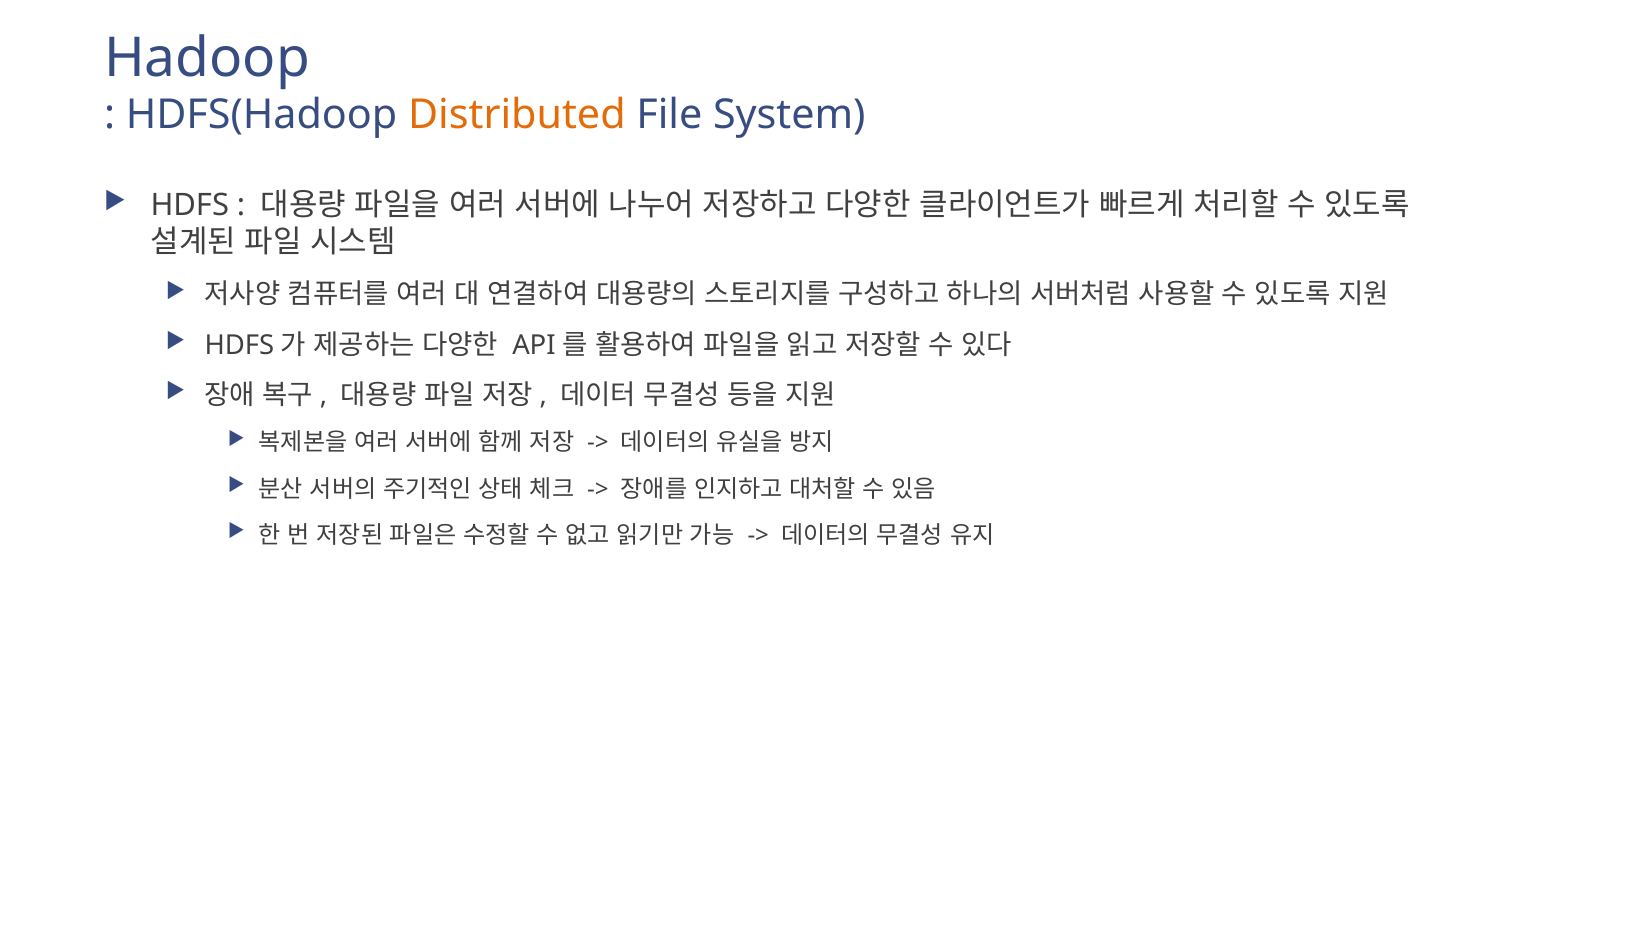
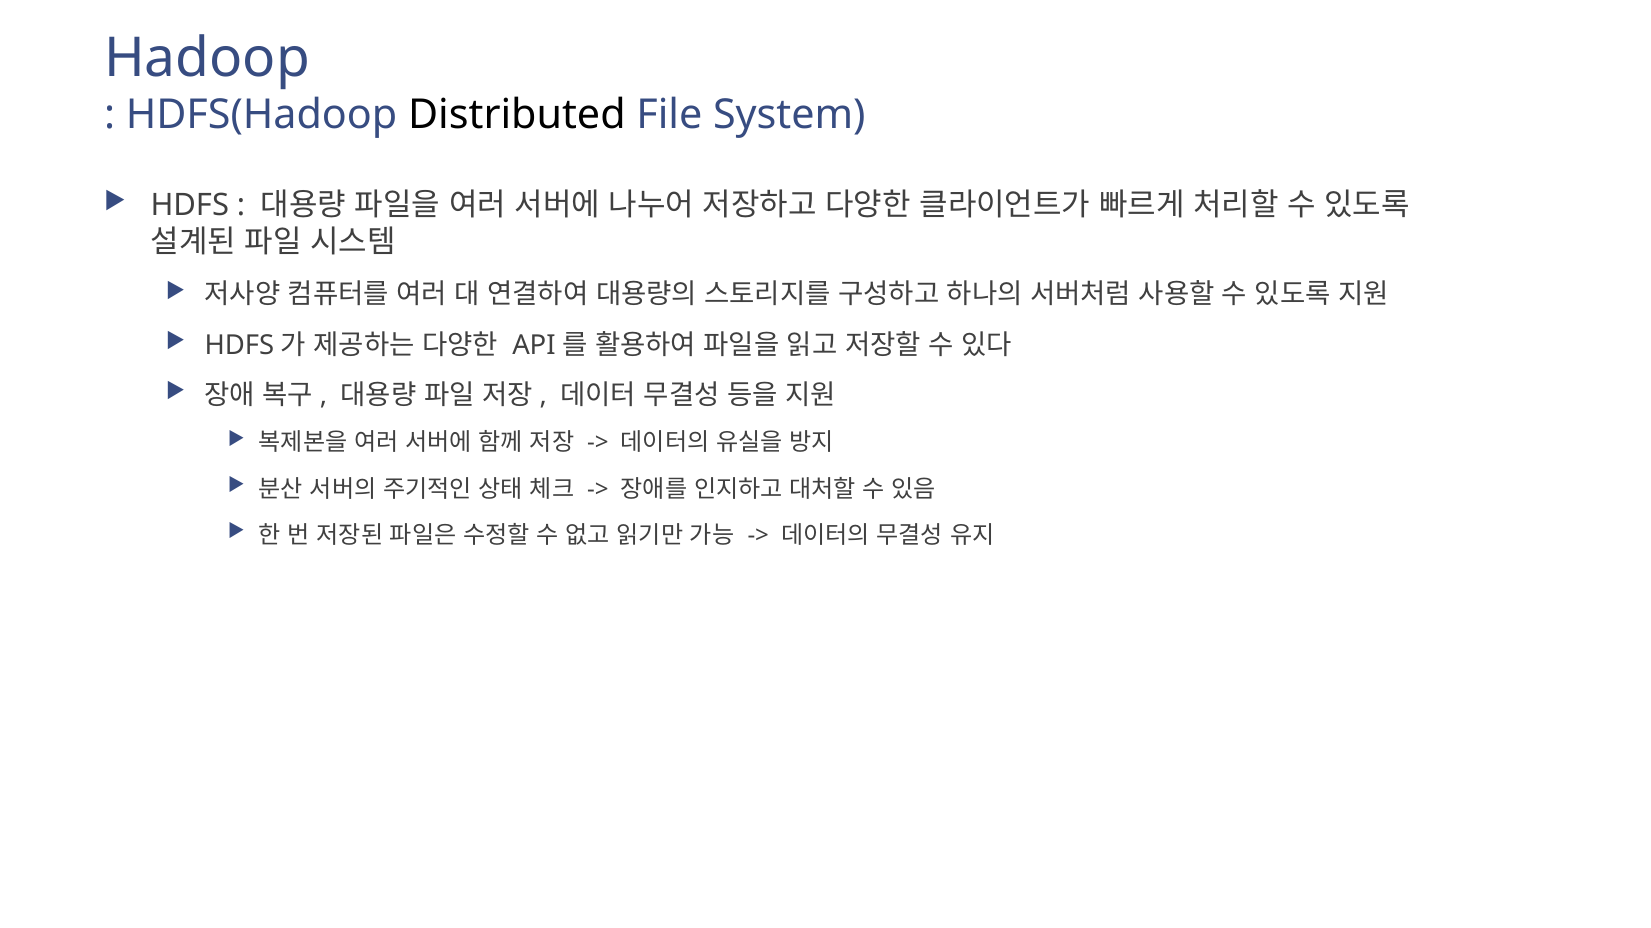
Distributed colour: orange -> black
